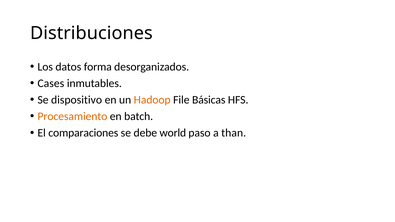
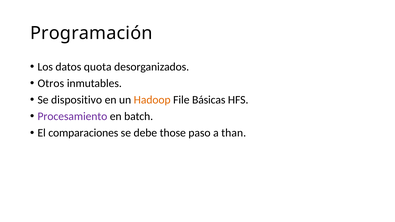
Distribuciones: Distribuciones -> Programación
forma: forma -> quota
Cases: Cases -> Otros
Procesamiento colour: orange -> purple
world: world -> those
